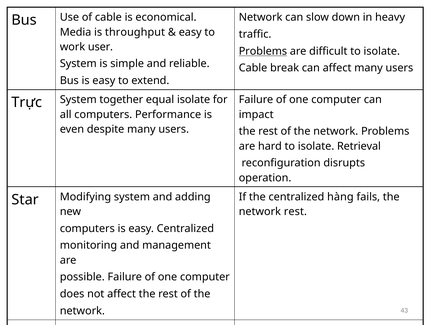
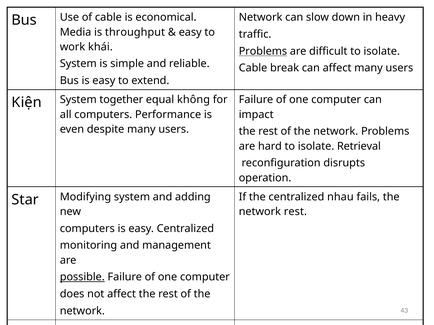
user: user -> khái
Trực: Trực -> Kiện
equal isolate: isolate -> không
hàng: hàng -> nhau
possible underline: none -> present
